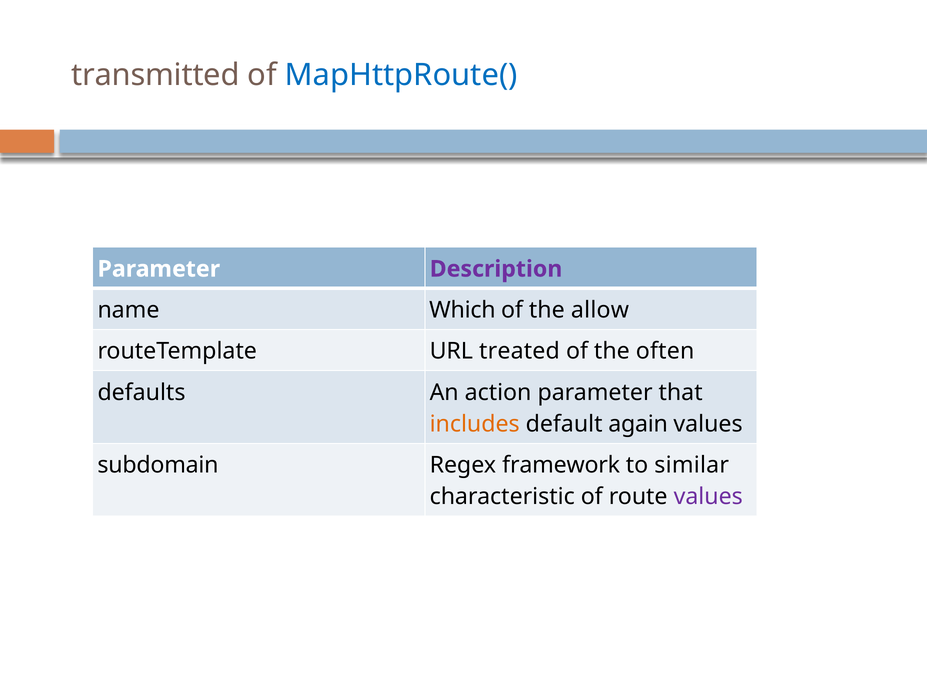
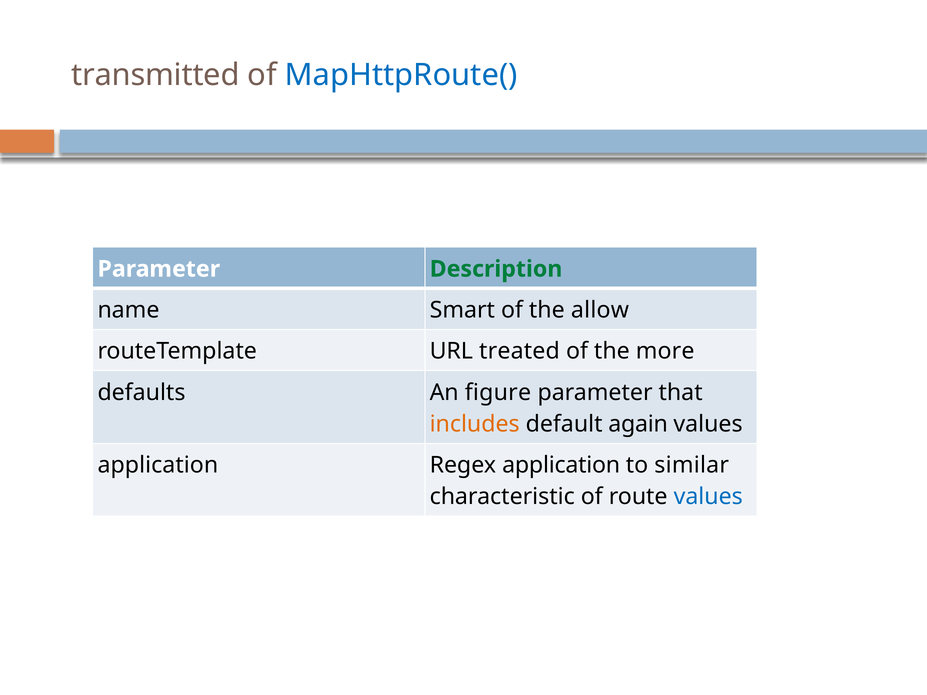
Description colour: purple -> green
Which: Which -> Smart
often: often -> more
action: action -> figure
subdomain at (158, 465): subdomain -> application
Regex framework: framework -> application
values at (708, 497) colour: purple -> blue
